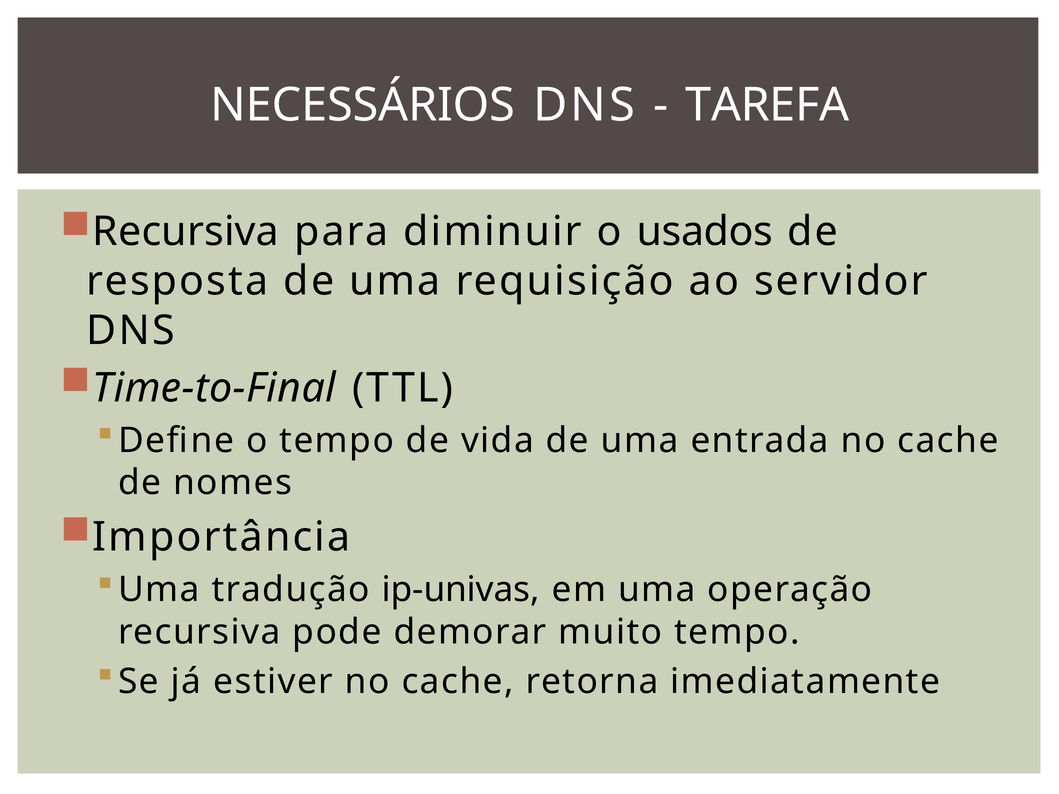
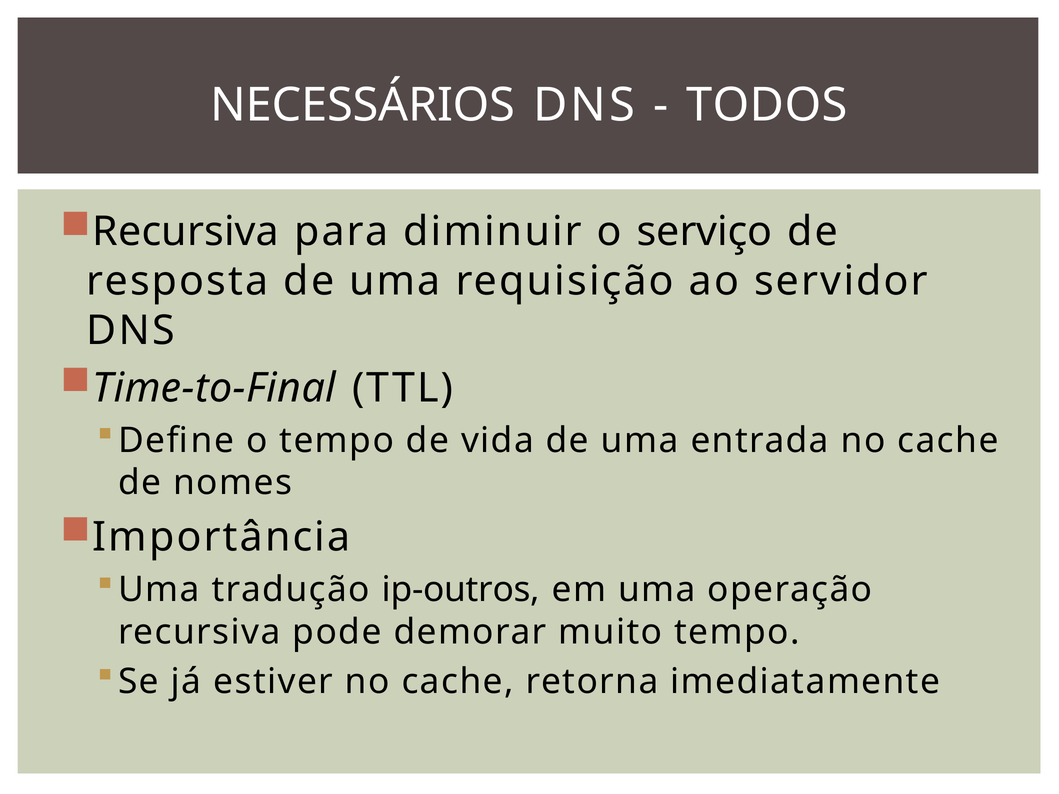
TAREFA: TAREFA -> TODOS
usados: usados -> serviço
ip-univas: ip-univas -> ip-outros
